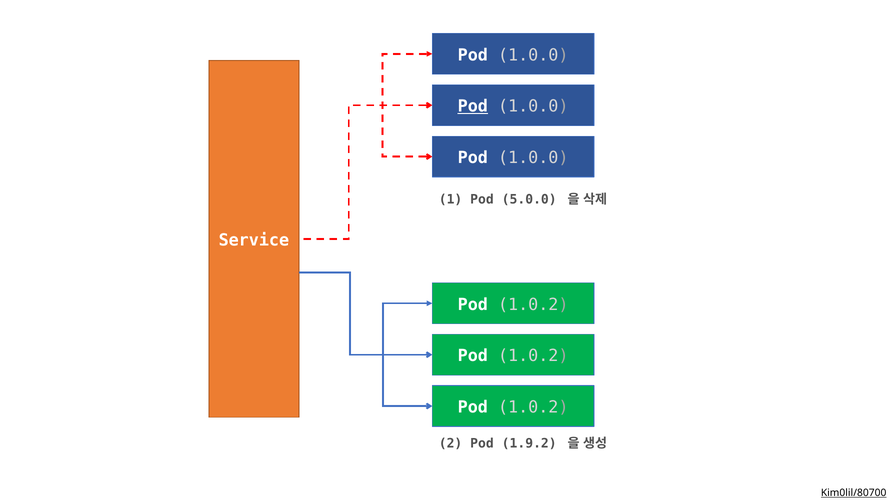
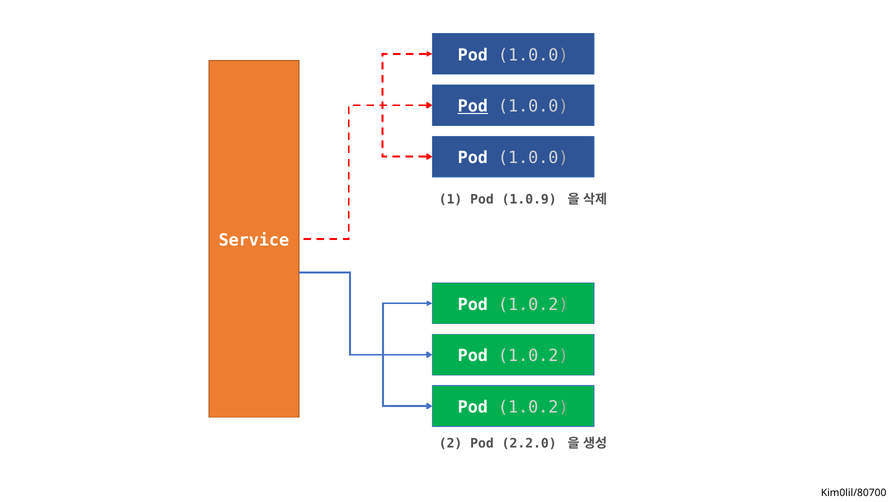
5.0.0: 5.0.0 -> 1.0.9
1.9.2: 1.9.2 -> 2.2.0
Kim0lil/80700 underline: present -> none
